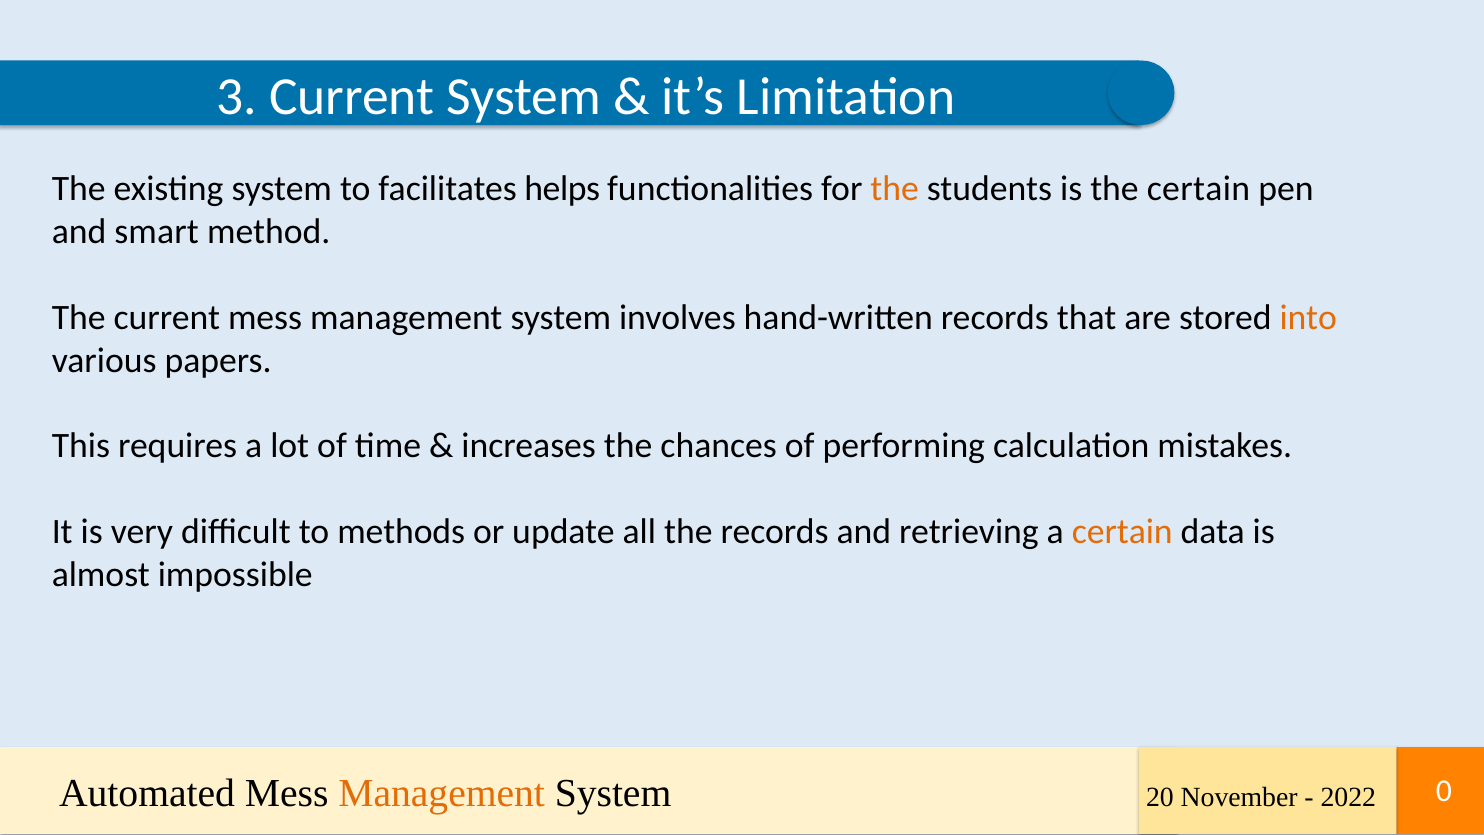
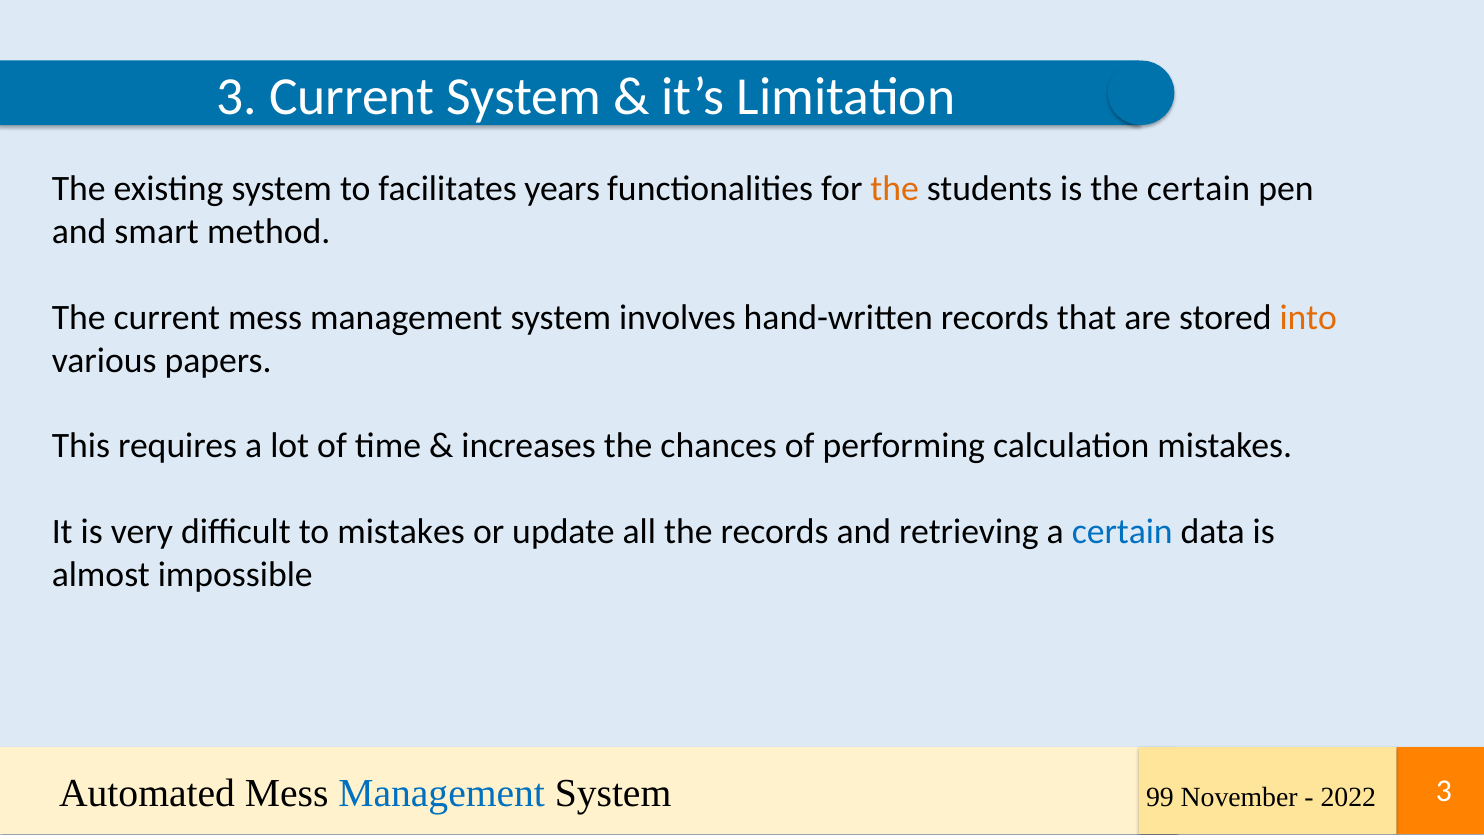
helps: helps -> years
to methods: methods -> mistakes
certain at (1122, 532) colour: orange -> blue
Management at (442, 793) colour: orange -> blue
20: 20 -> 99
0 at (1444, 791): 0 -> 3
